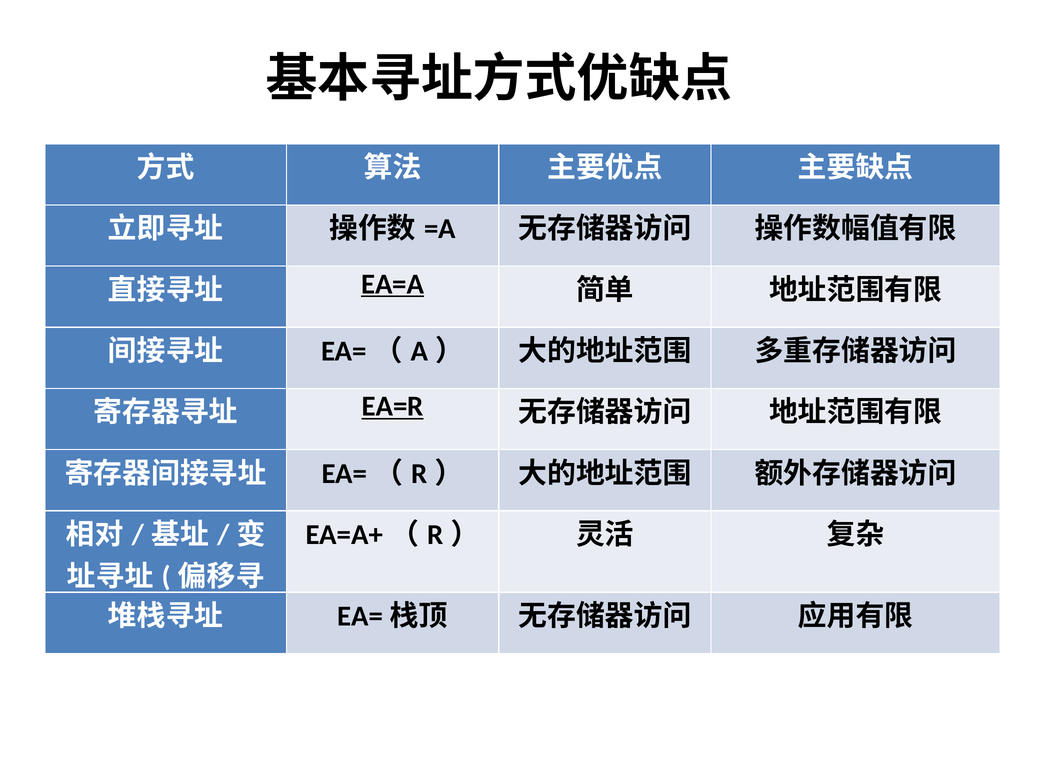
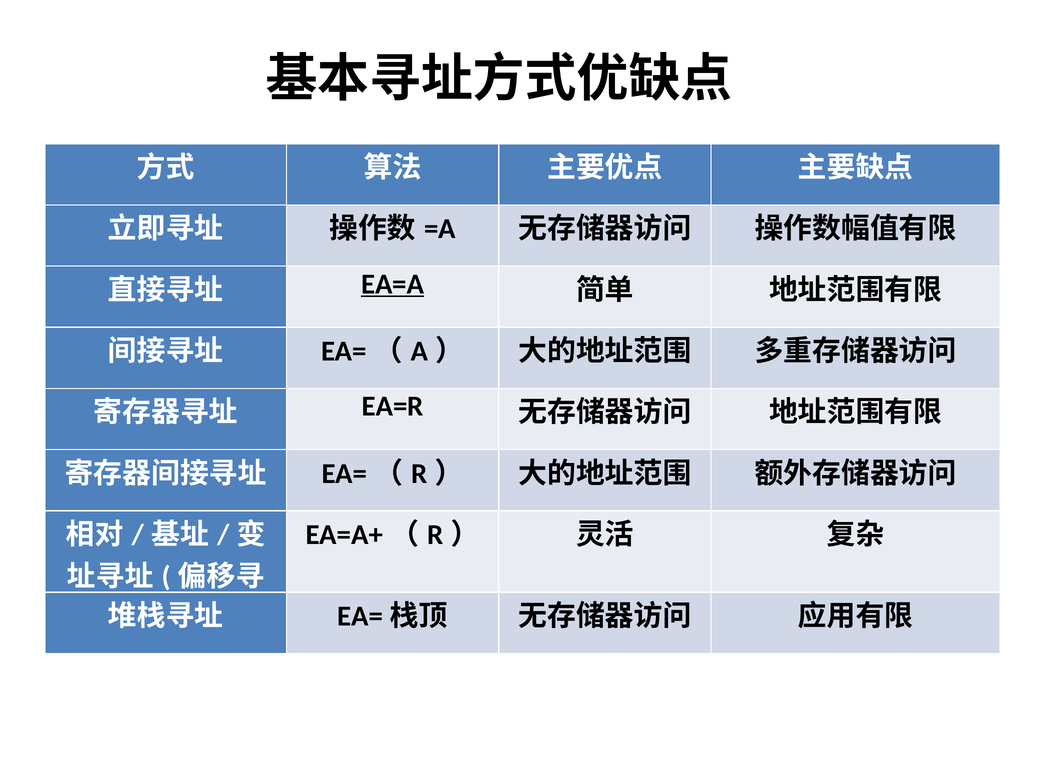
EA=R underline: present -> none
